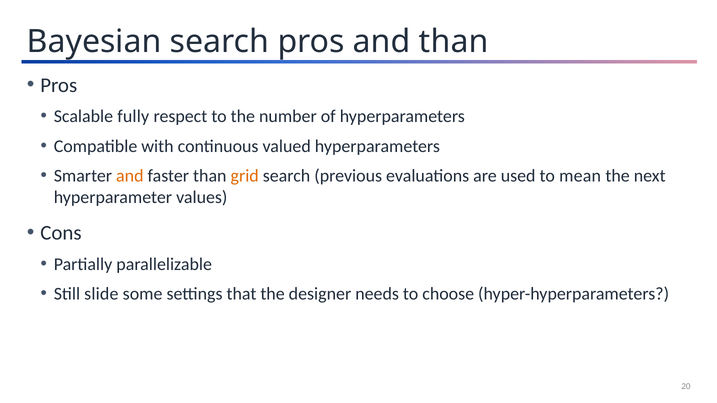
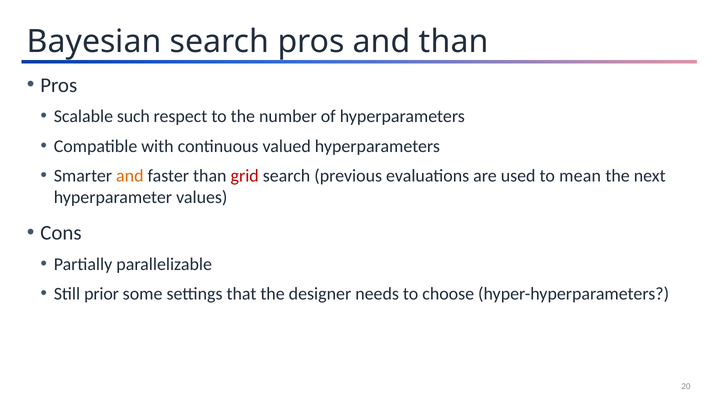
fully: fully -> such
grid colour: orange -> red
slide: slide -> prior
